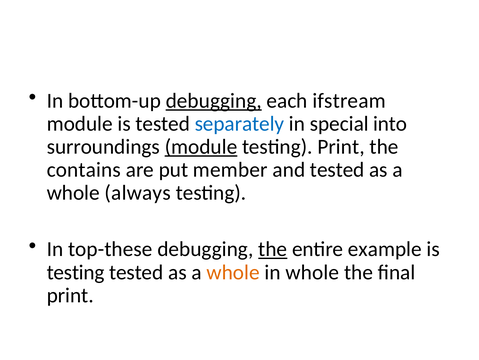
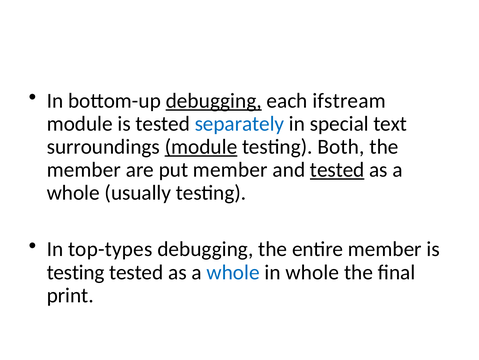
into: into -> text
testing Print: Print -> Both
contains at (84, 170): contains -> member
tested at (337, 170) underline: none -> present
always: always -> usually
top-these: top-these -> top-types
the at (273, 249) underline: present -> none
entire example: example -> member
whole at (233, 272) colour: orange -> blue
